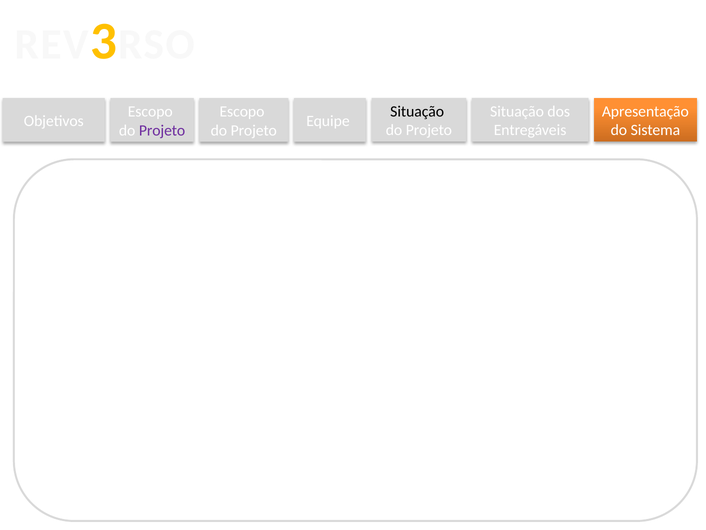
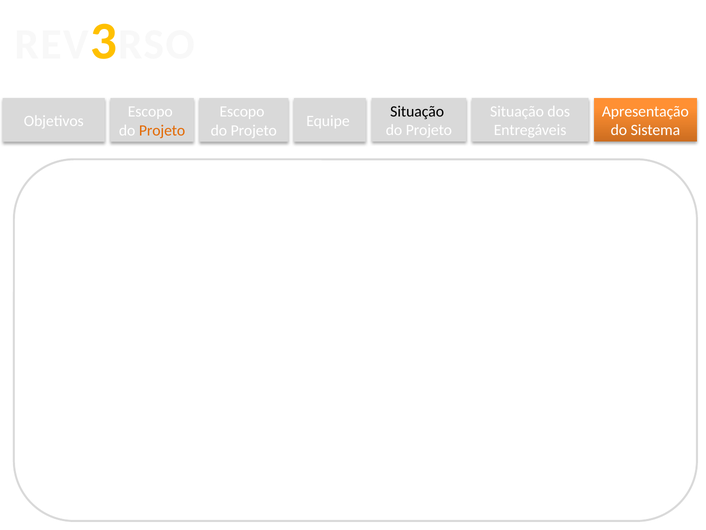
Projeto at (162, 130) colour: purple -> orange
